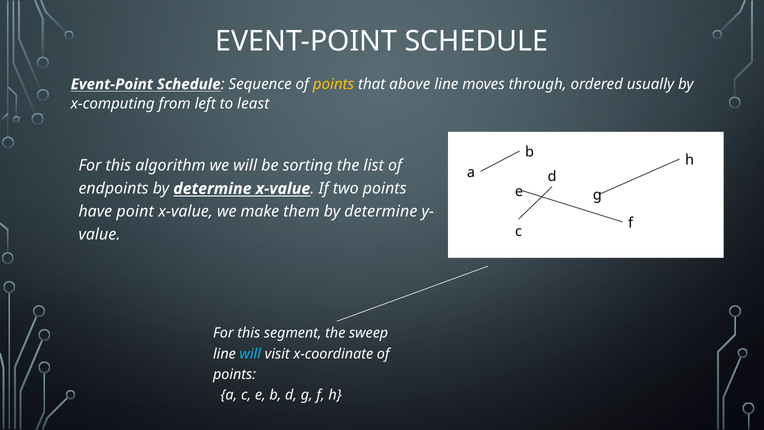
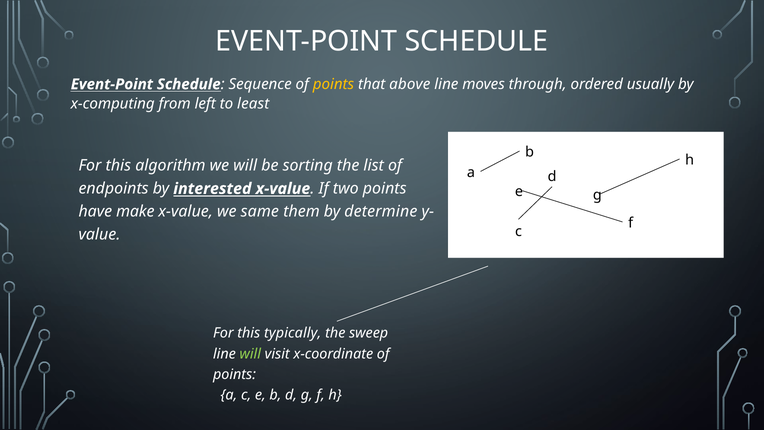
endpoints by determine: determine -> interested
point: point -> make
make: make -> same
segment: segment -> typically
will at (250, 354) colour: light blue -> light green
